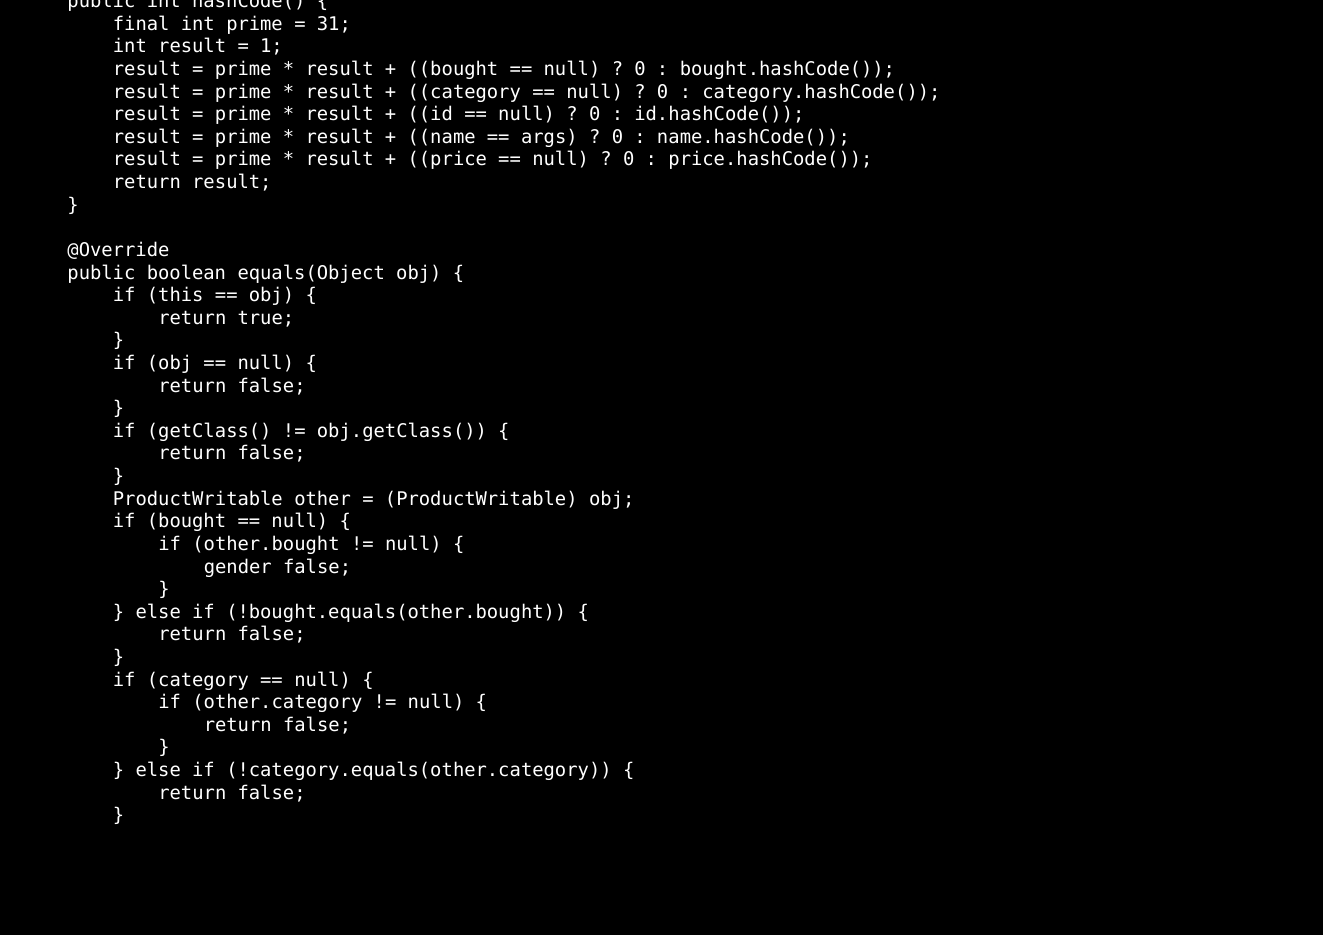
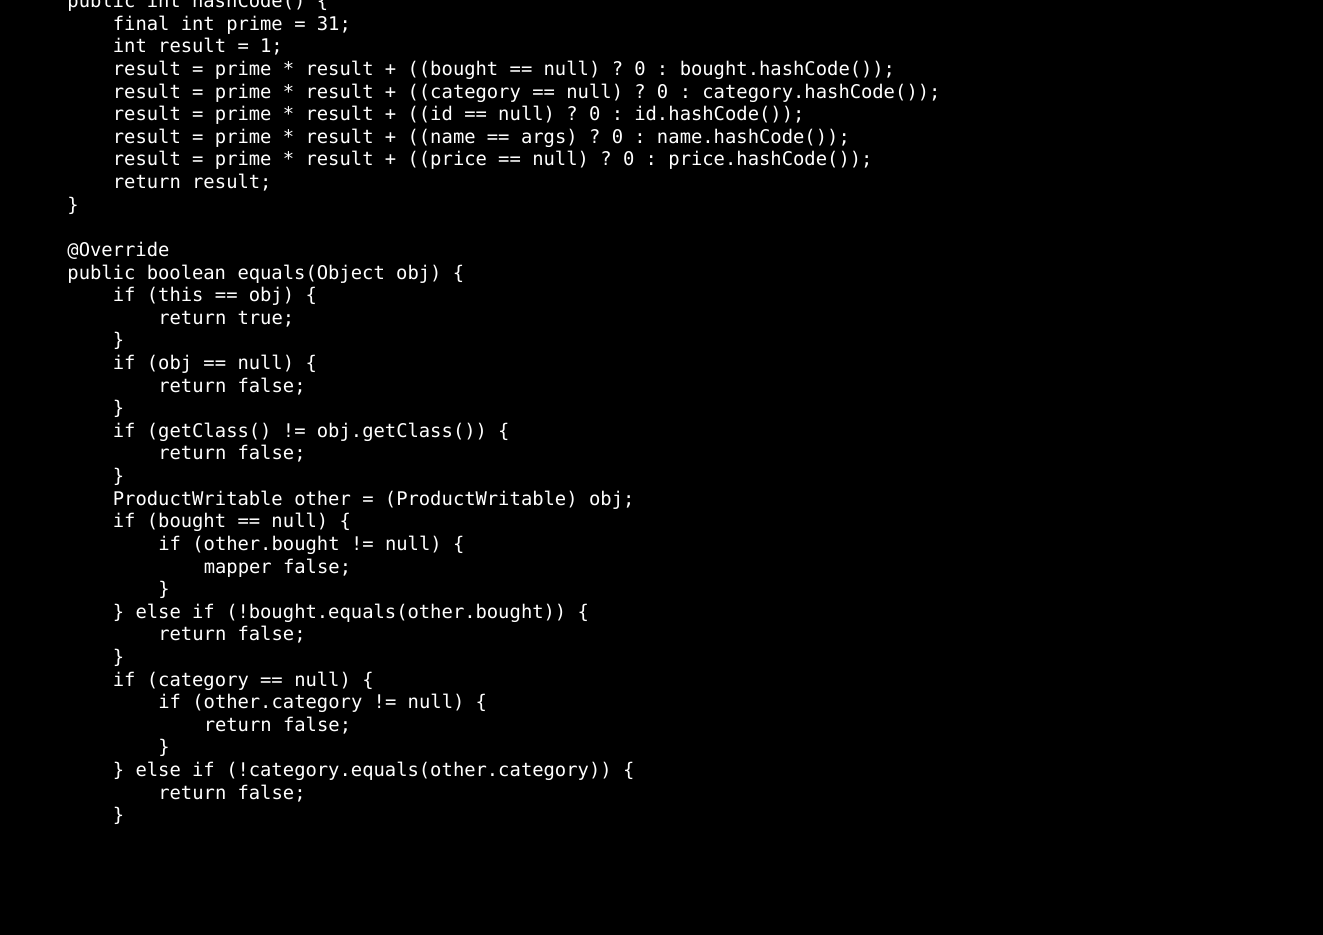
gender: gender -> mapper
